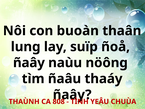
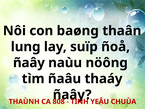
buoàn: buoàn -> baøng
